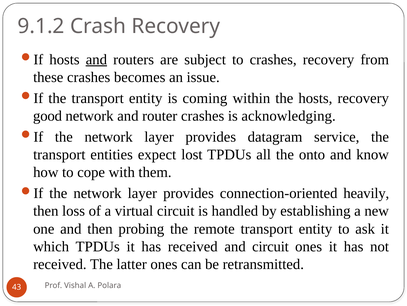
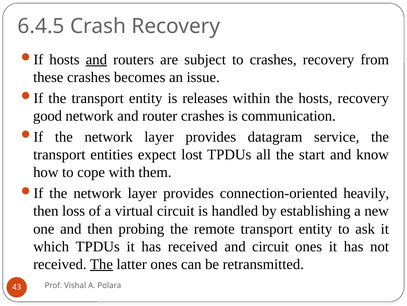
9.1.2: 9.1.2 -> 6.4.5
coming: coming -> releases
acknowledging: acknowledging -> communication
onto: onto -> start
The at (101, 264) underline: none -> present
